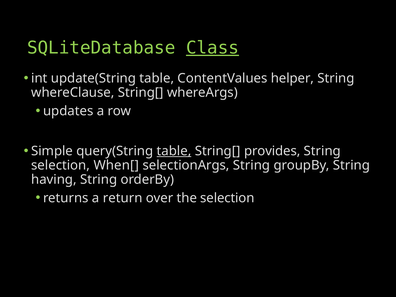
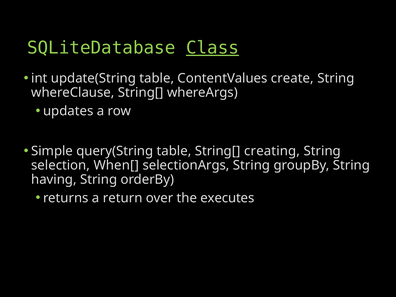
helper: helper -> create
table at (174, 151) underline: present -> none
provides: provides -> creating
the selection: selection -> executes
